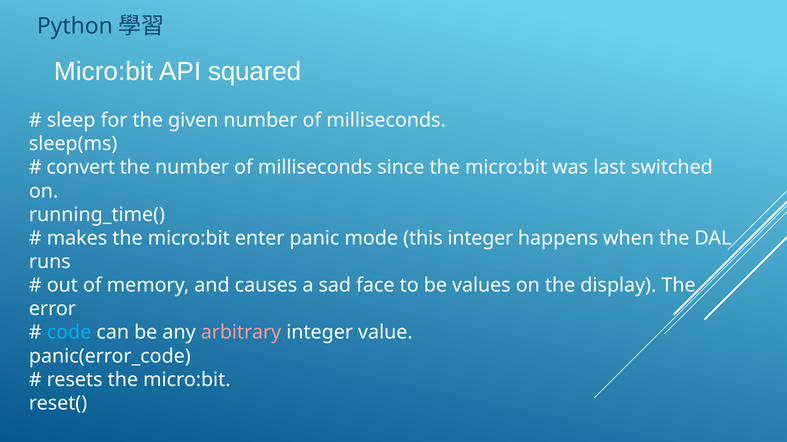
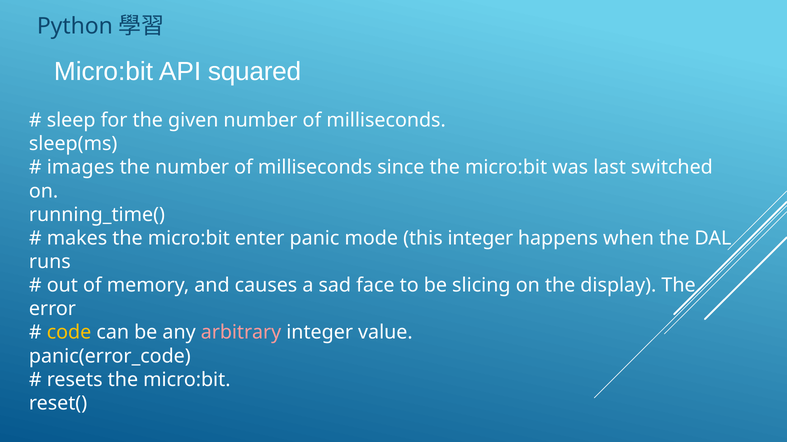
convert: convert -> images
values: values -> slicing
code colour: light blue -> yellow
